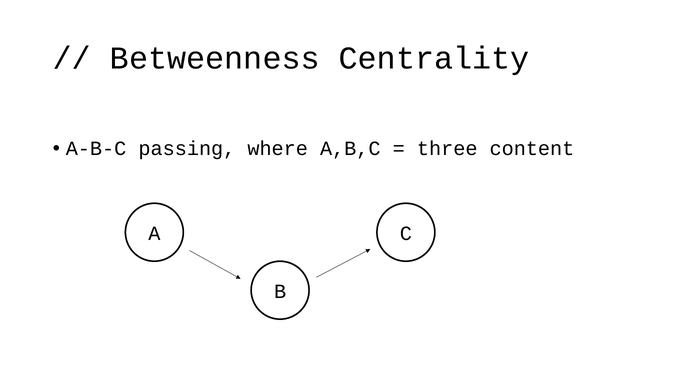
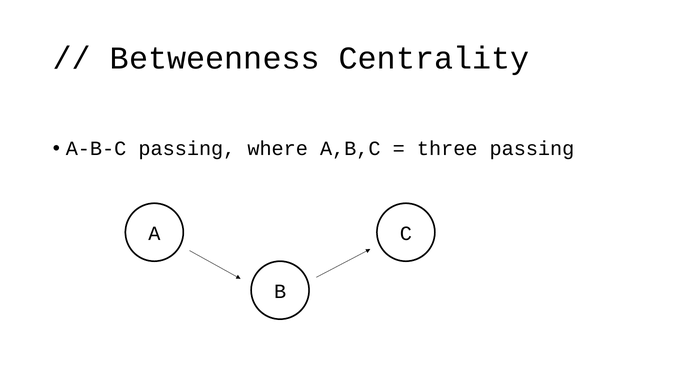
three content: content -> passing
